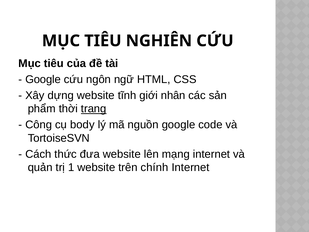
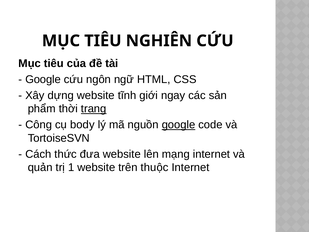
nhân: nhân -> ngay
google at (179, 125) underline: none -> present
chính: chính -> thuộc
